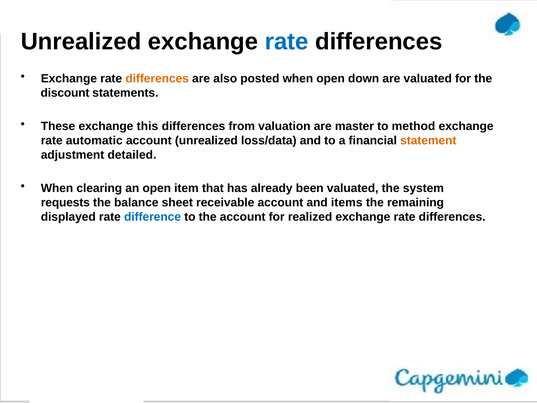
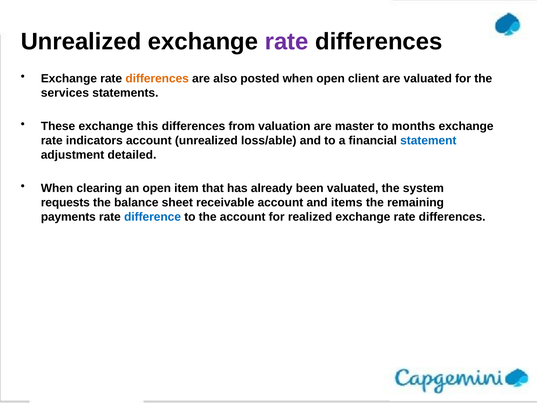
rate at (287, 42) colour: blue -> purple
down: down -> client
discount: discount -> services
method: method -> months
automatic: automatic -> indicators
loss/data: loss/data -> loss/able
statement colour: orange -> blue
displayed: displayed -> payments
